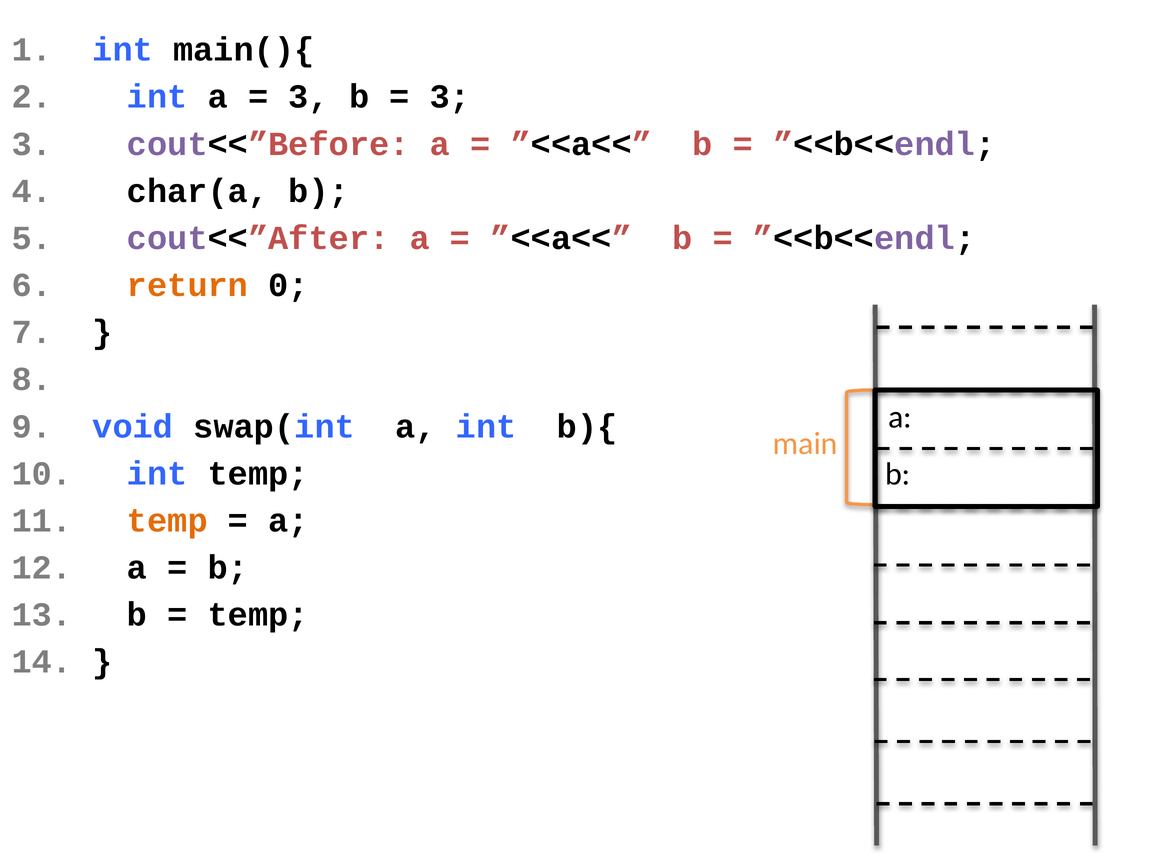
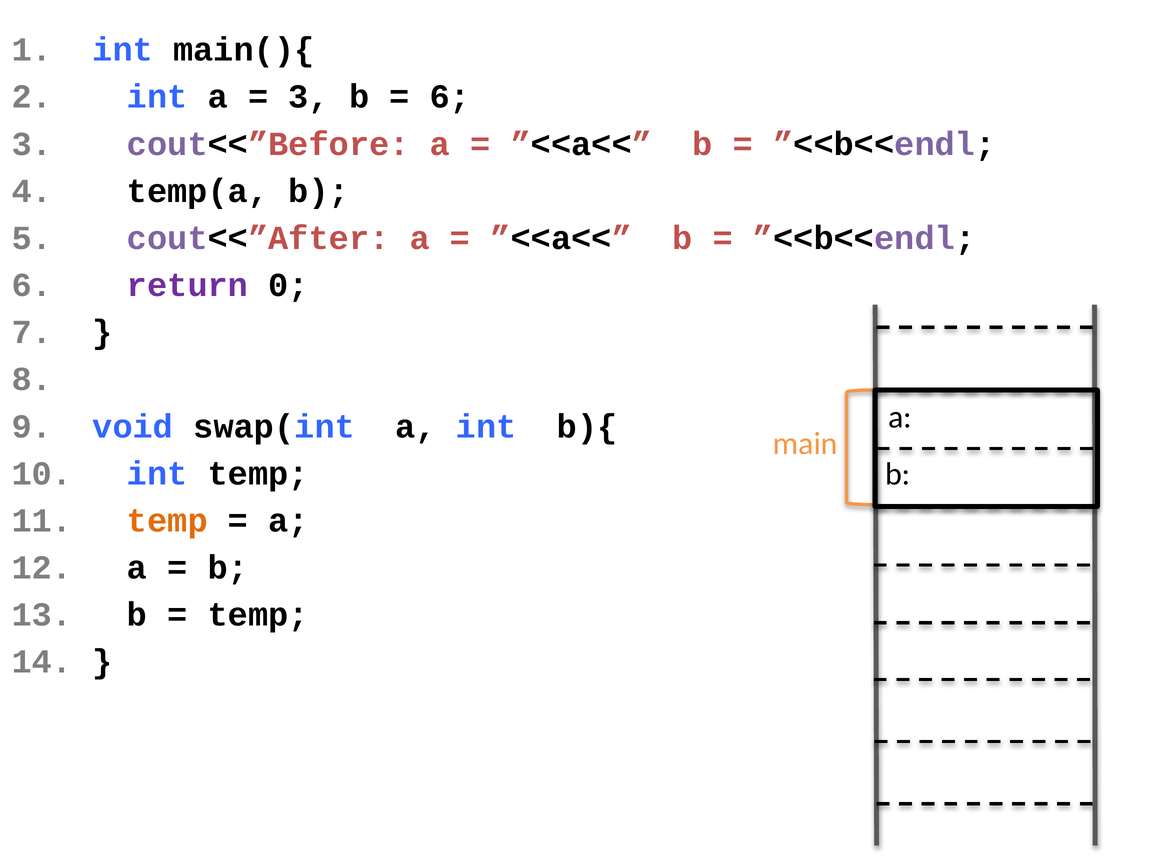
3 at (450, 97): 3 -> 6
char(a: char(a -> temp(a
return colour: orange -> purple
